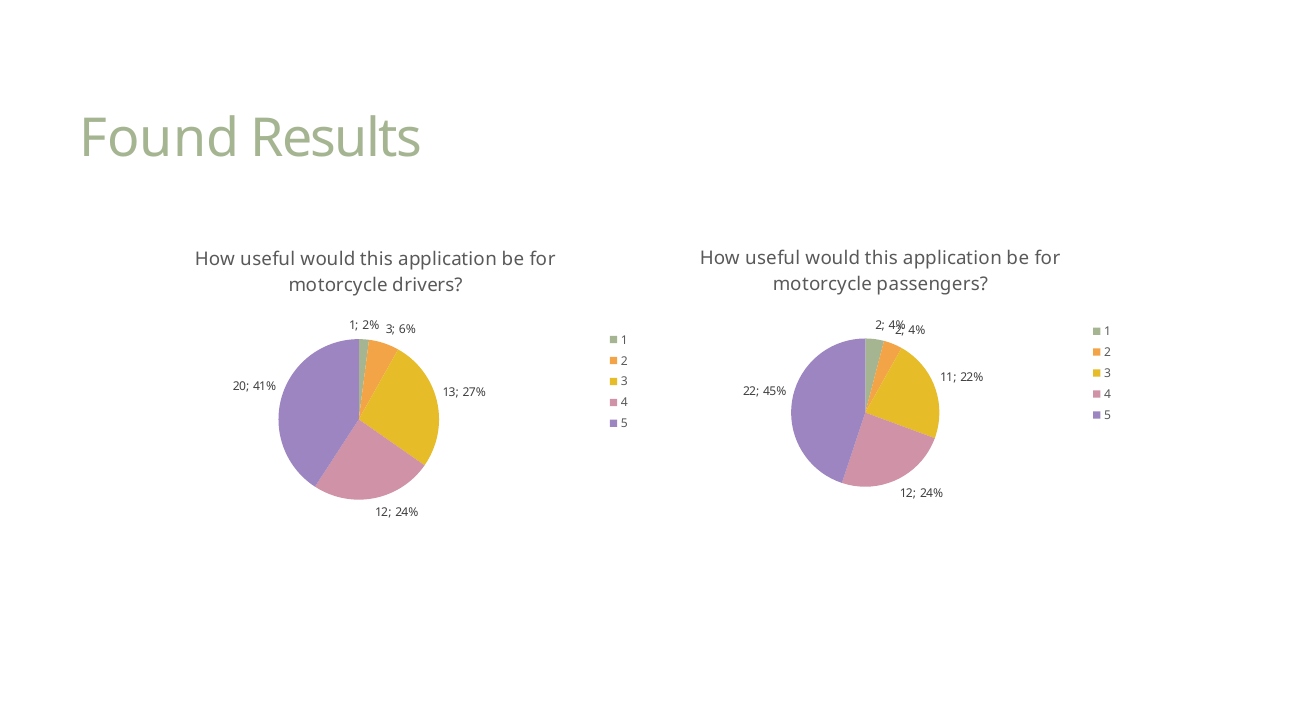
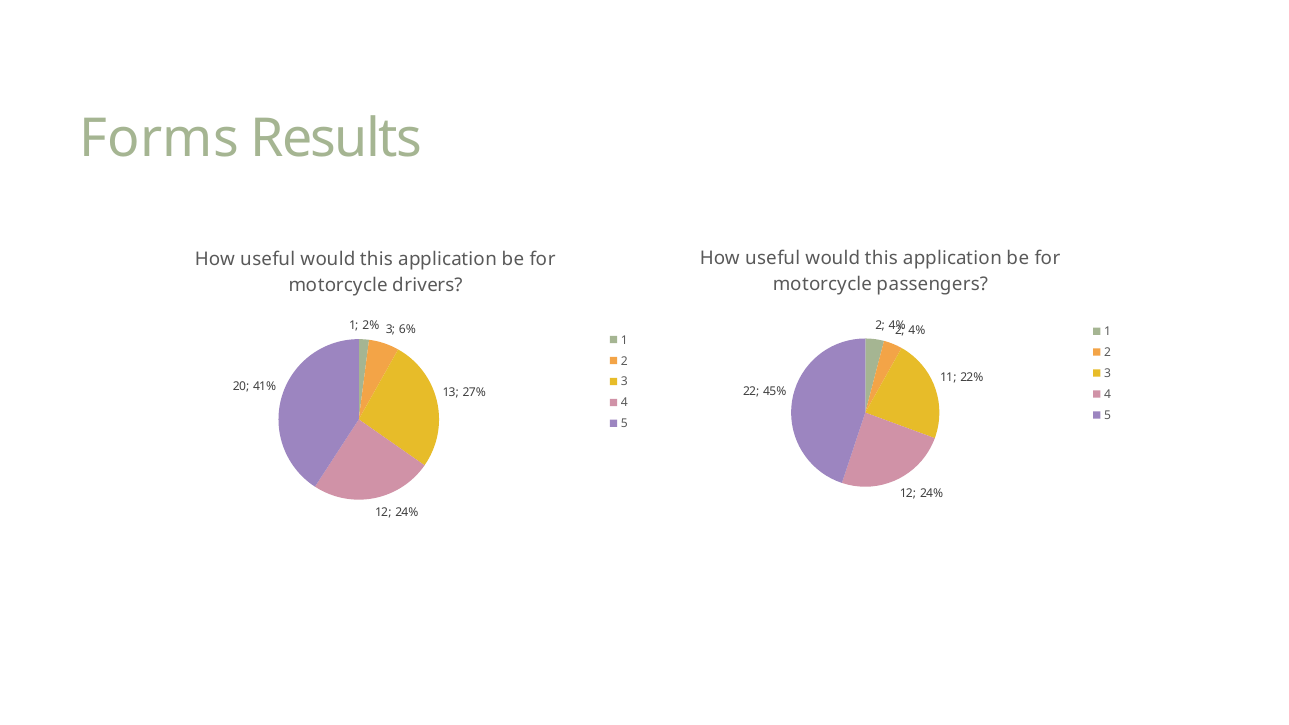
Found: Found -> Forms
